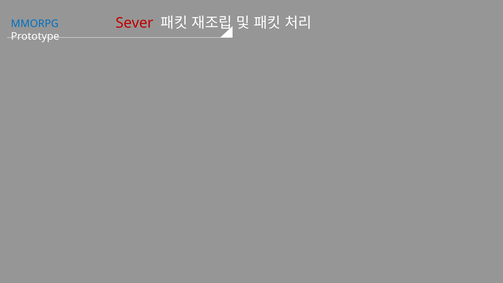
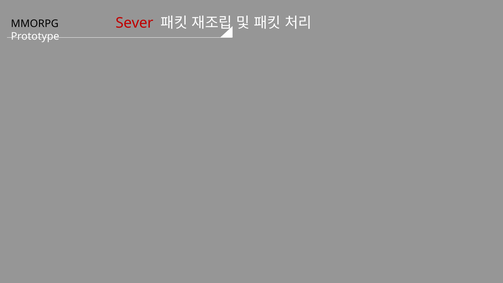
MMORPG colour: blue -> black
